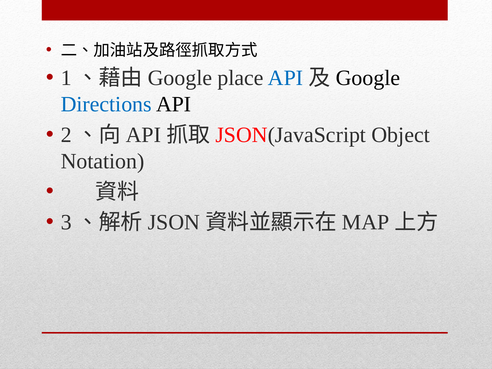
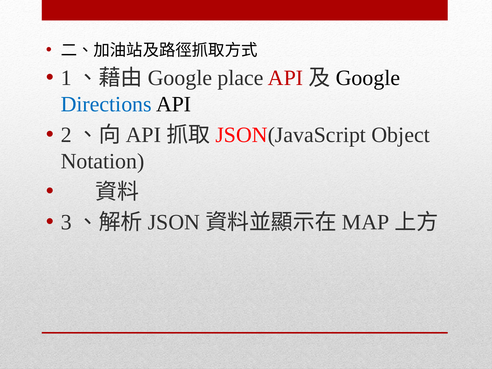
API at (286, 78) colour: blue -> red
